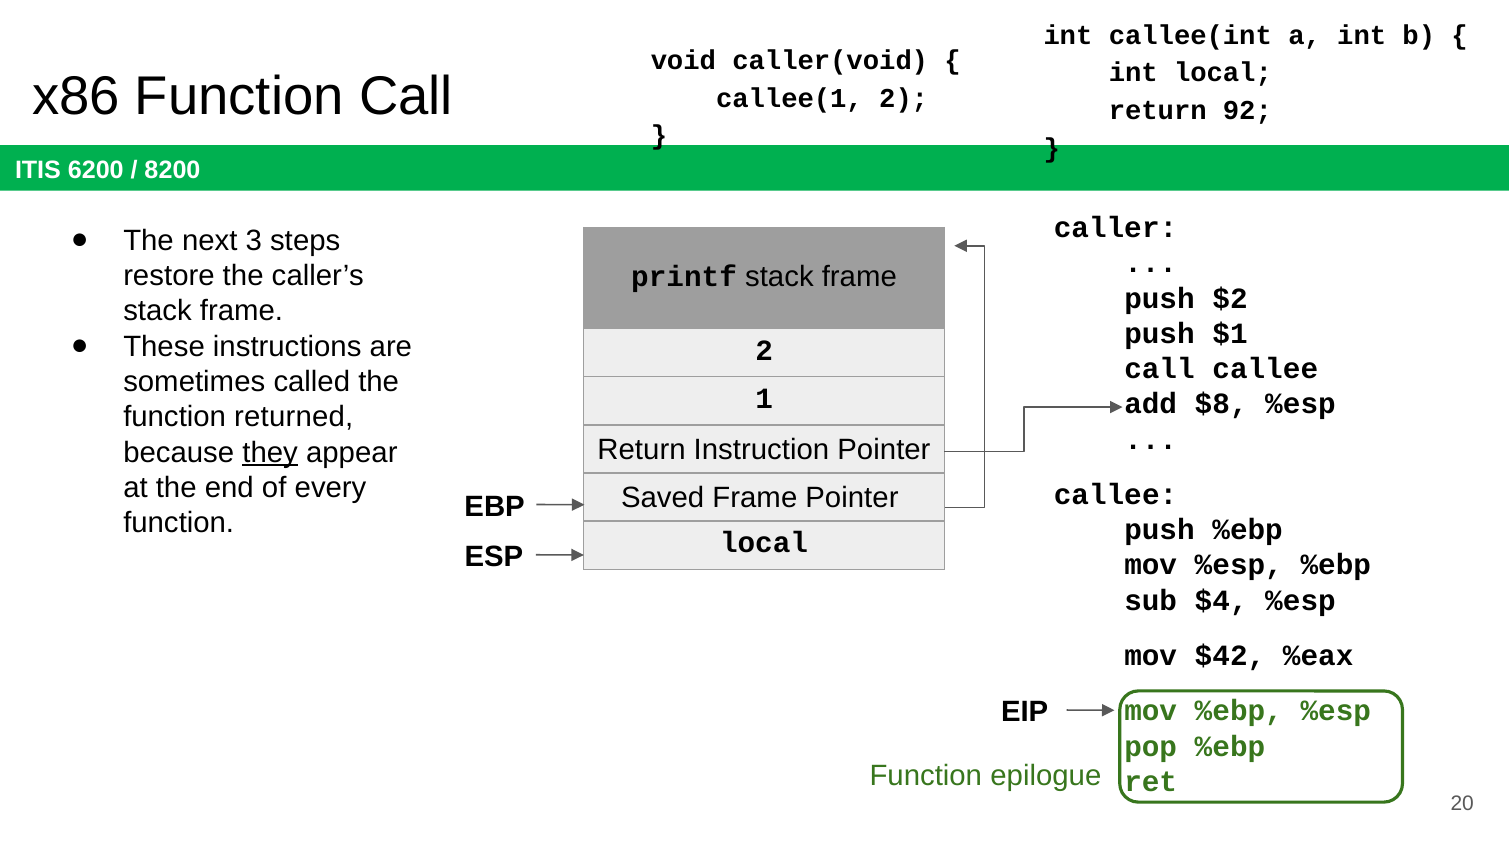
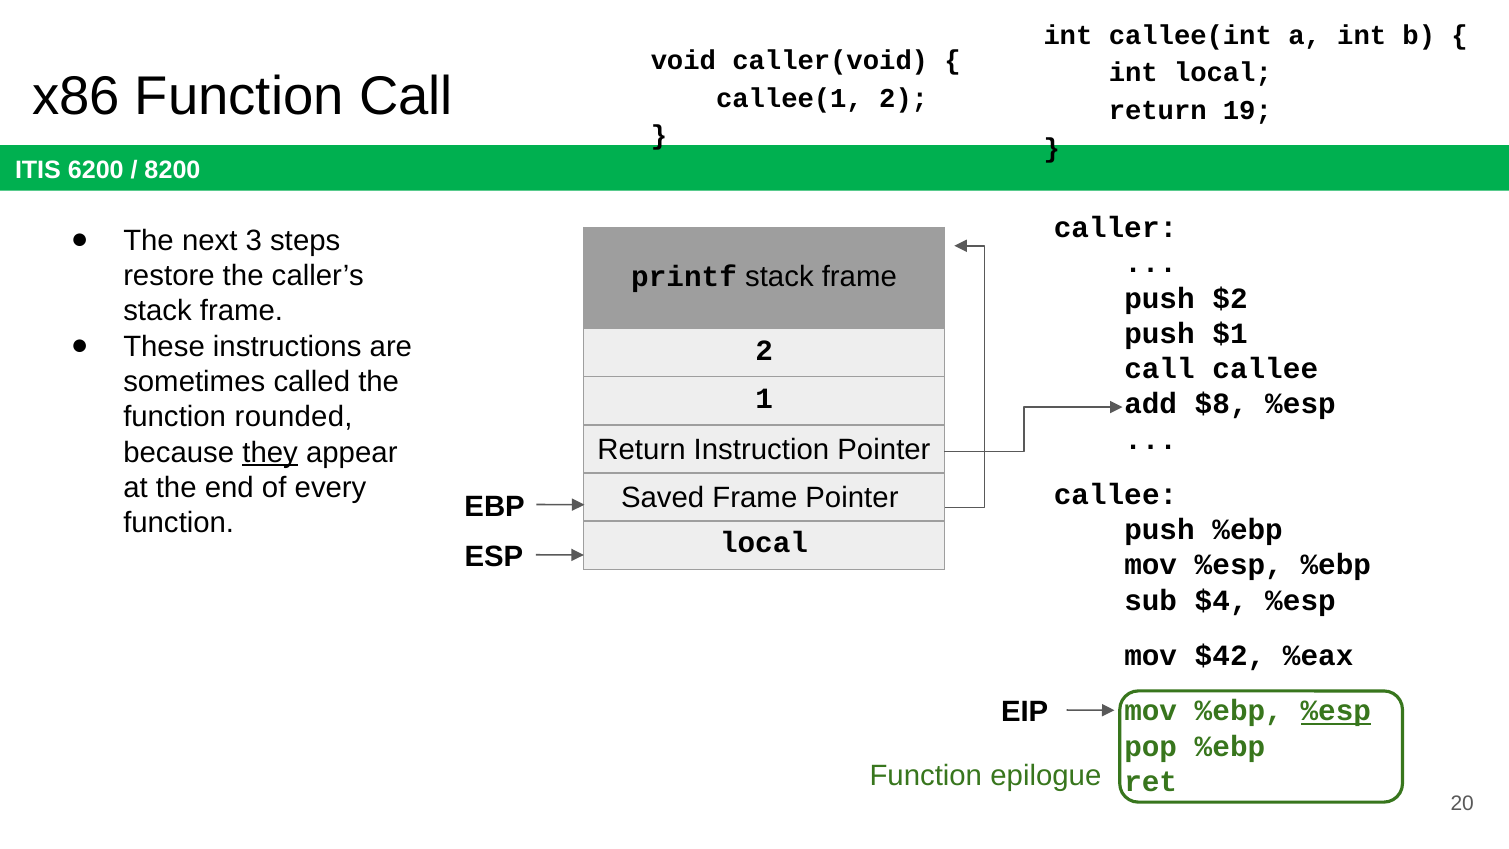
92: 92 -> 19
returned: returned -> rounded
%esp at (1336, 711) underline: none -> present
